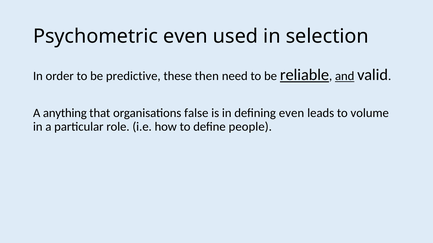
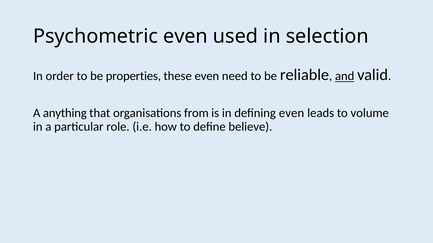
predictive: predictive -> properties
these then: then -> even
reliable underline: present -> none
false: false -> from
people: people -> believe
